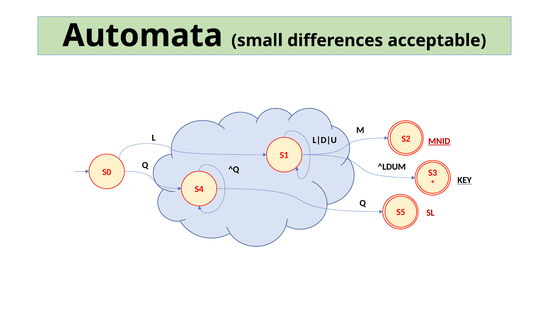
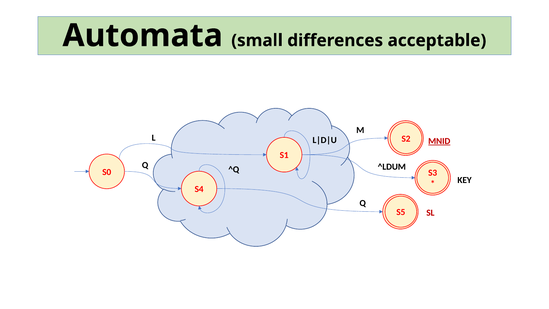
KEY underline: present -> none
